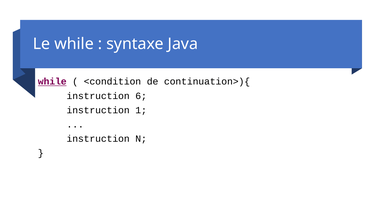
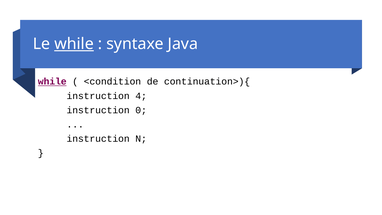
while at (74, 44) underline: none -> present
6: 6 -> 4
1: 1 -> 0
